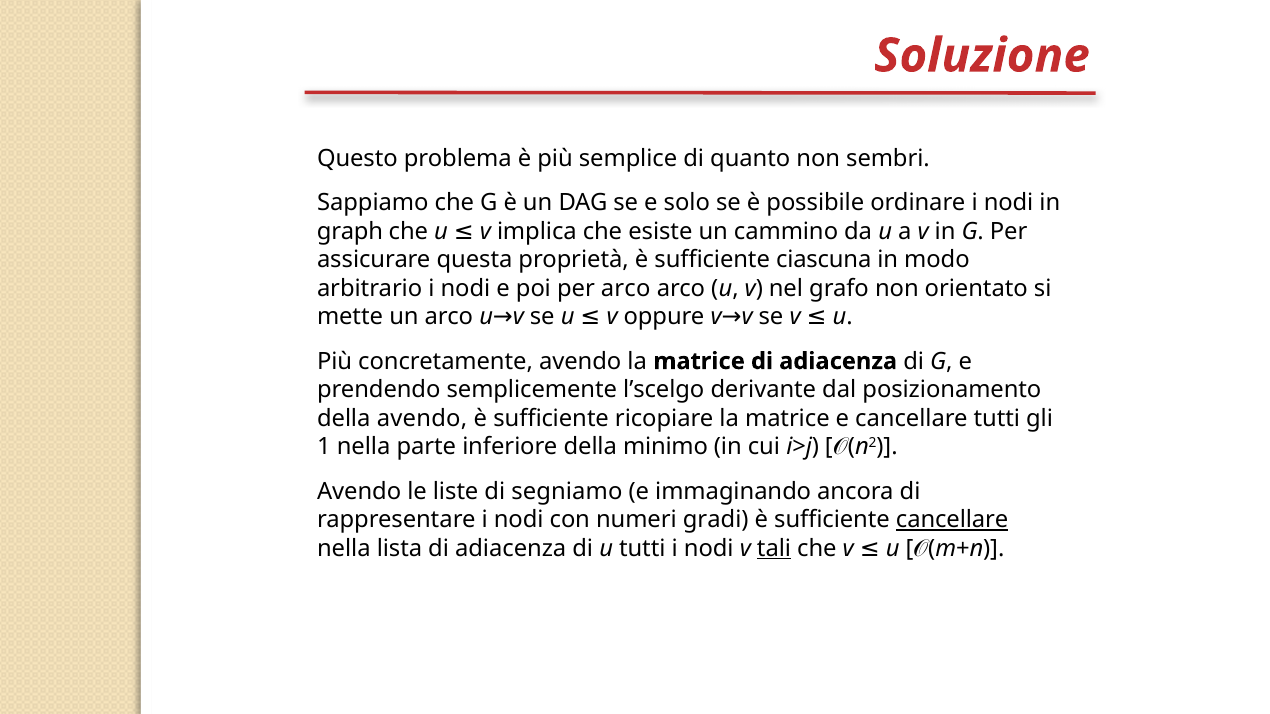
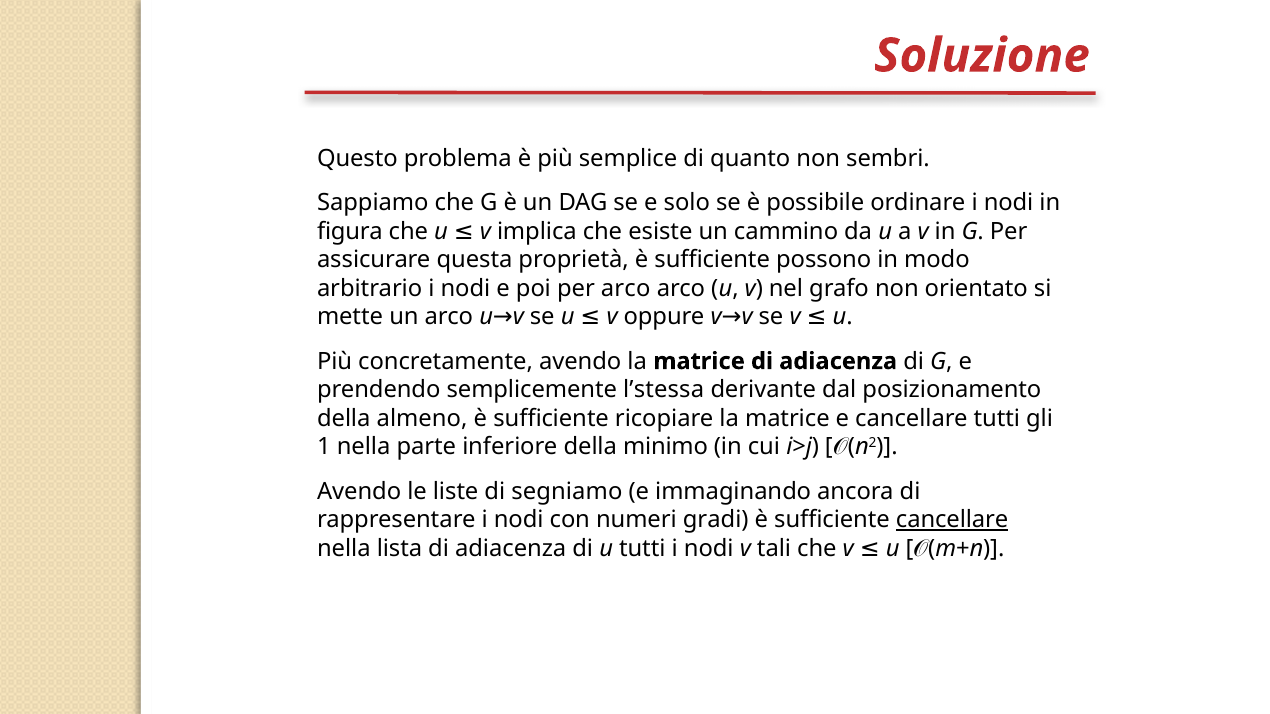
graph: graph -> figura
ciascuna: ciascuna -> possono
l’scelgo: l’scelgo -> l’stessa
della avendo: avendo -> almeno
tali underline: present -> none
